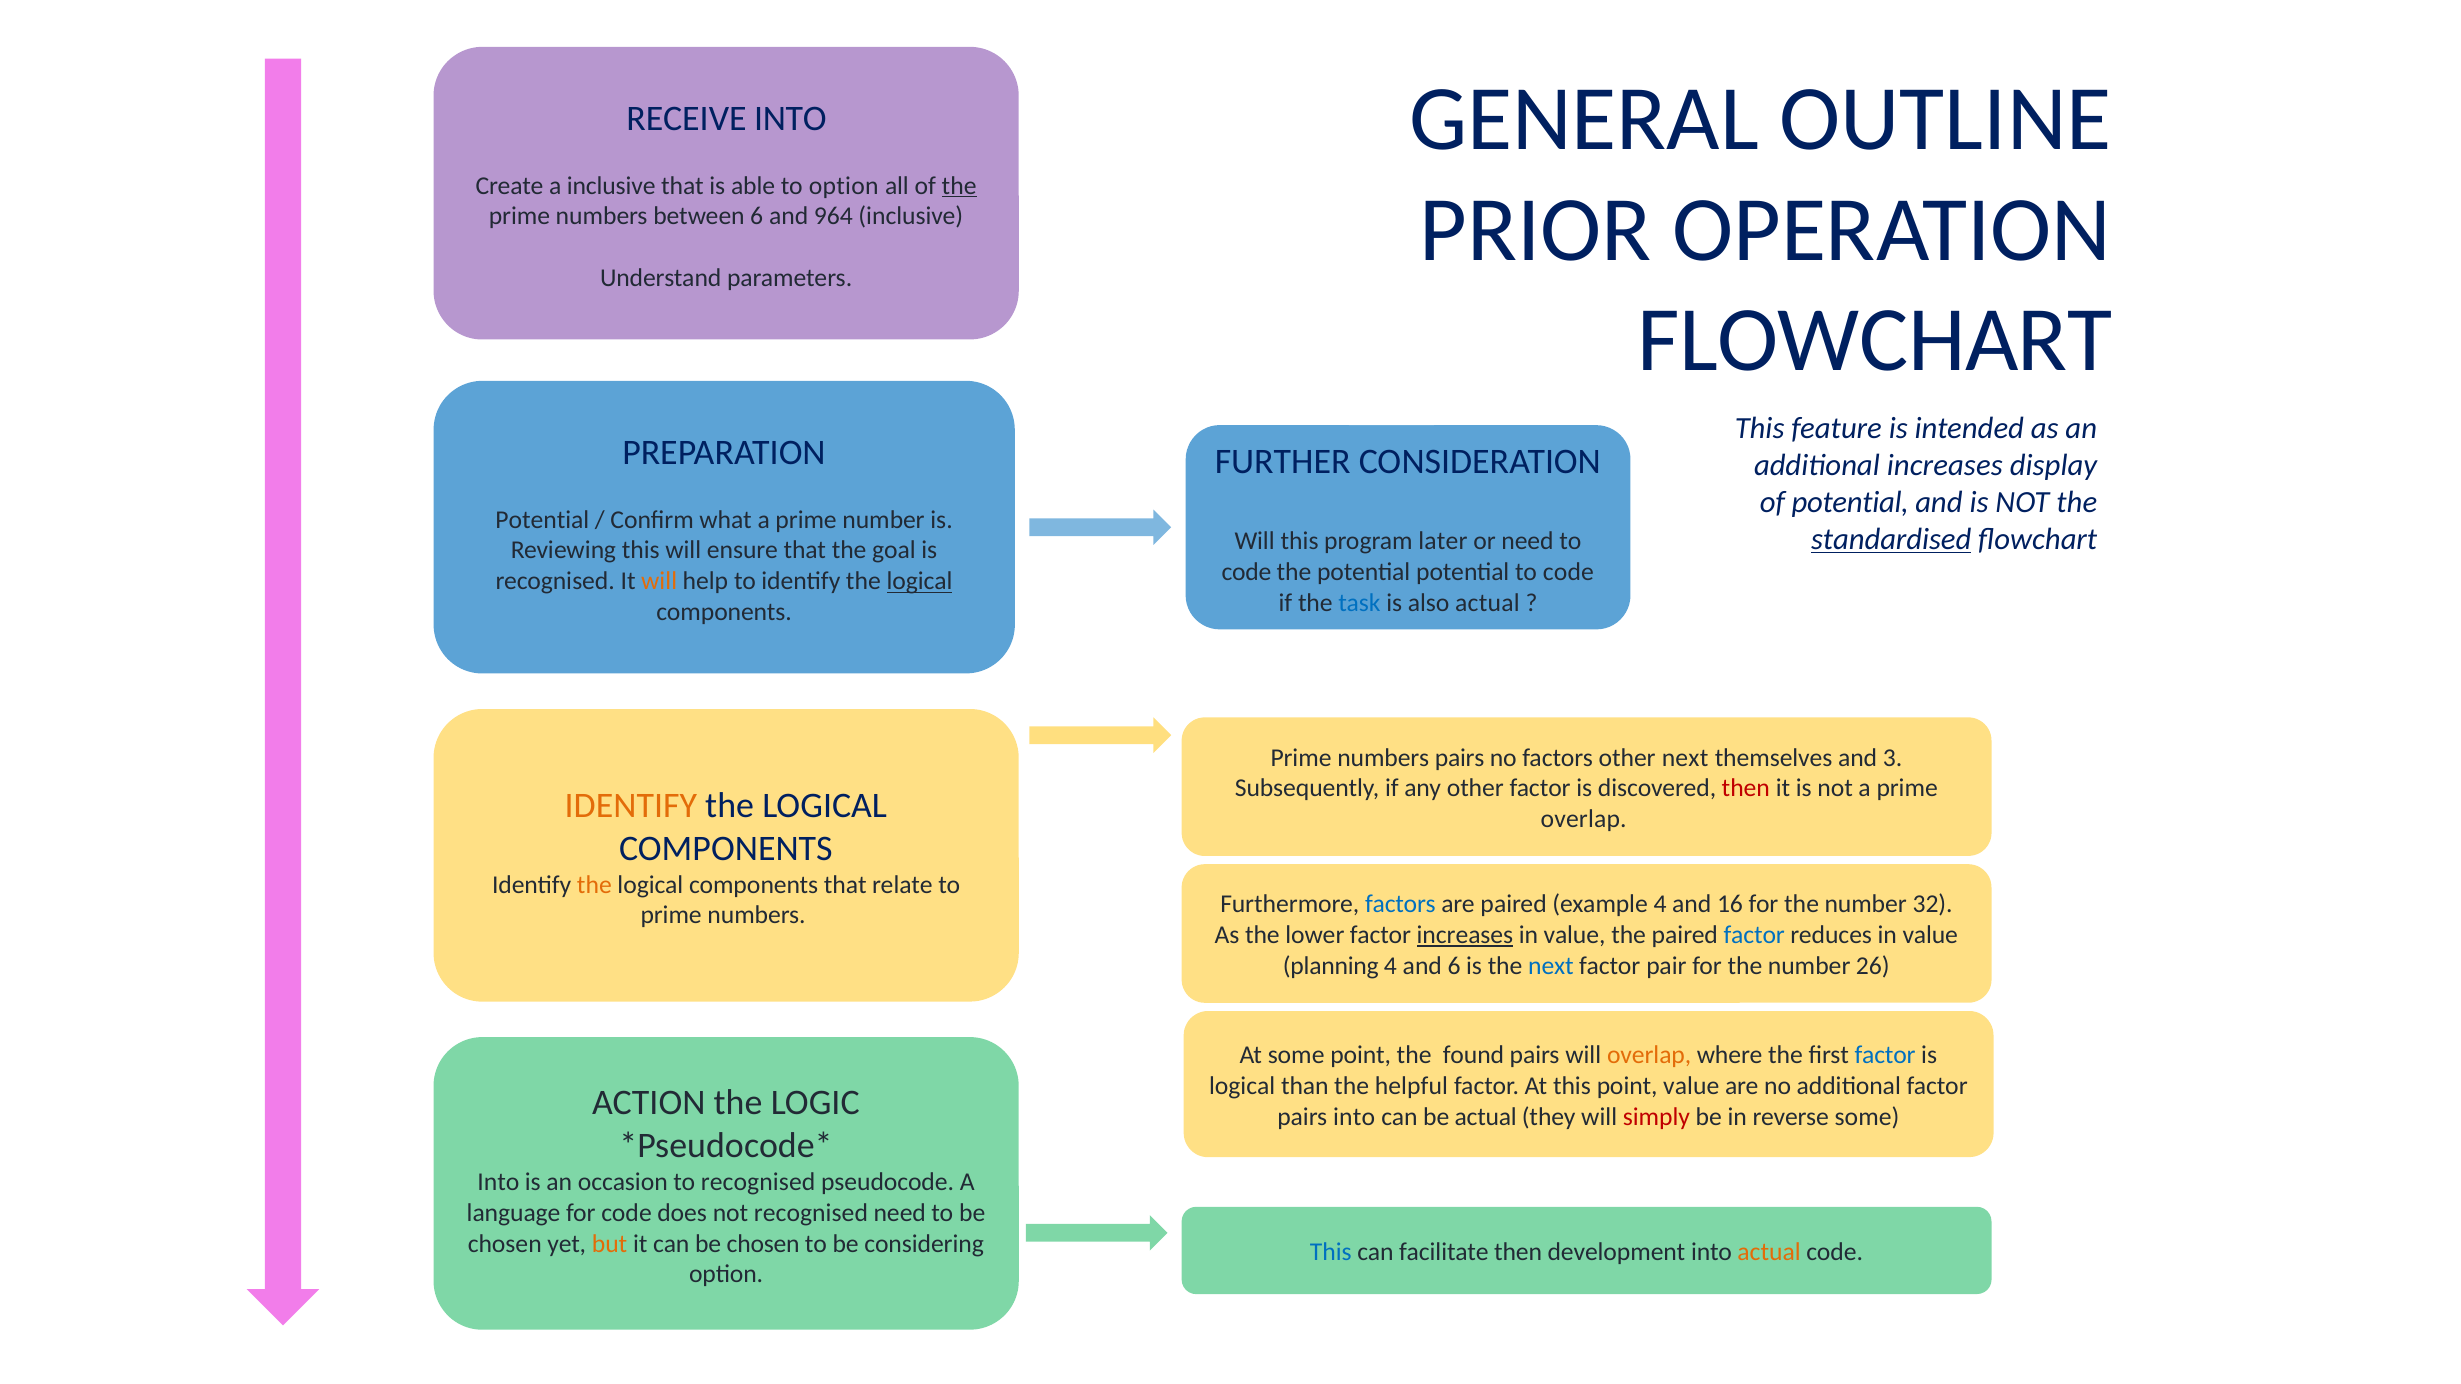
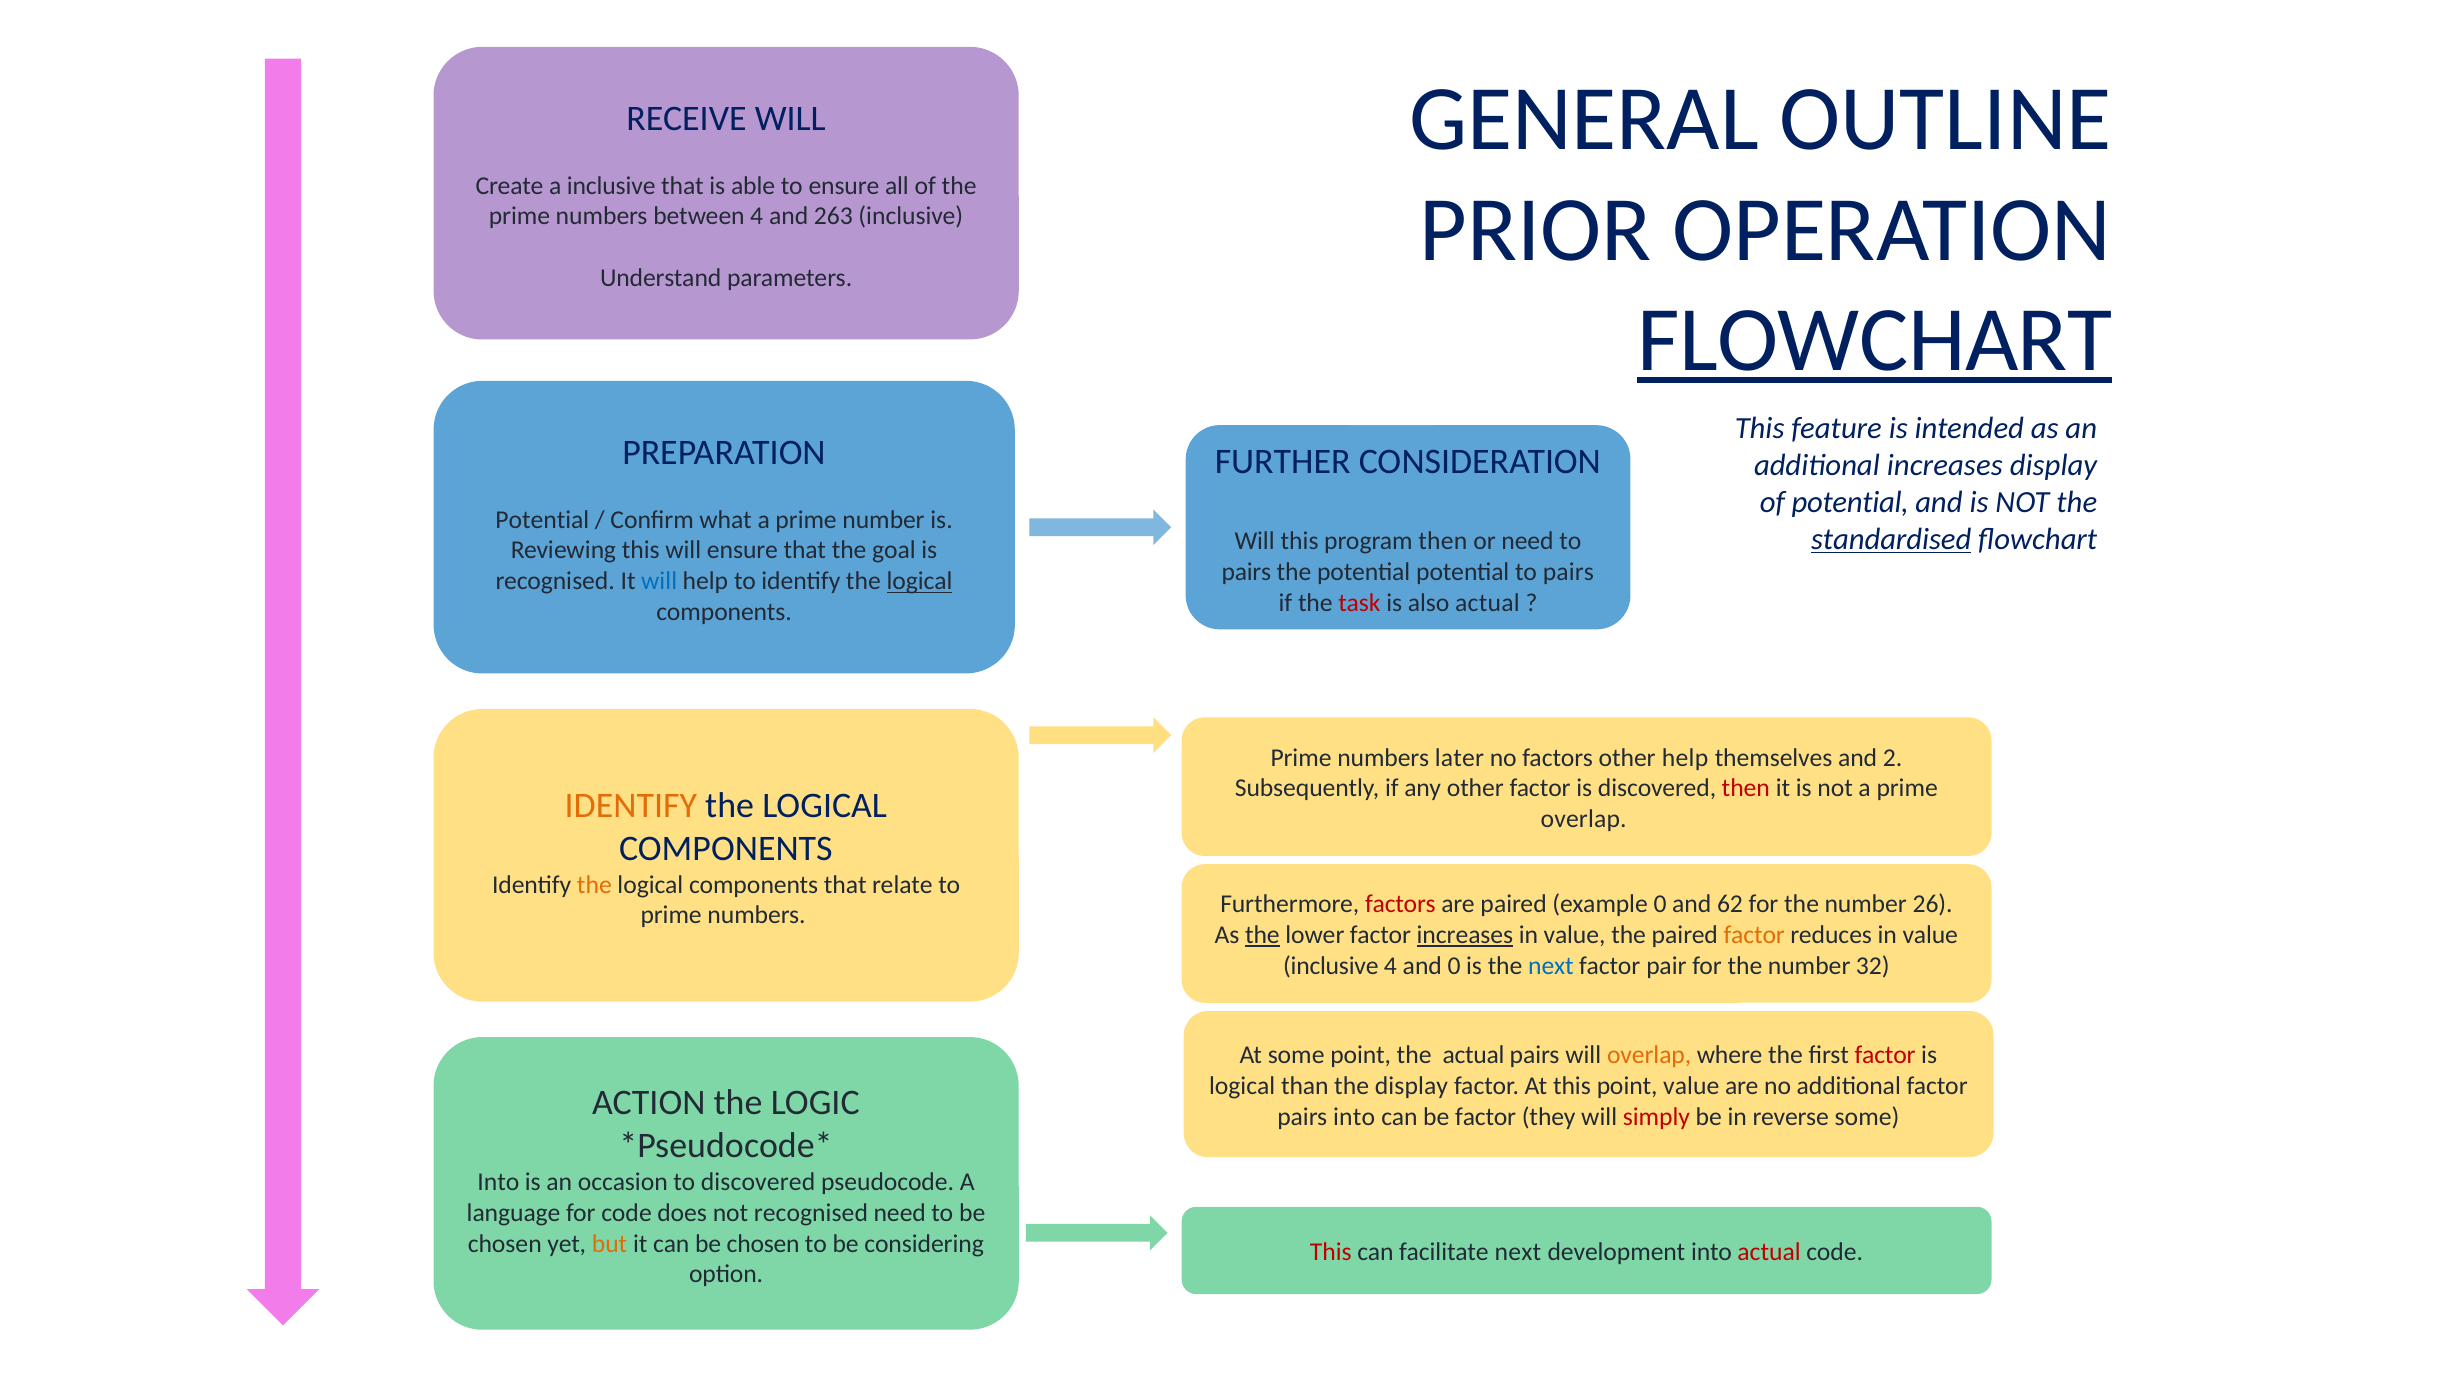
RECEIVE INTO: INTO -> WILL
to option: option -> ensure
the at (959, 186) underline: present -> none
between 6: 6 -> 4
964: 964 -> 263
FLOWCHART at (1875, 341) underline: none -> present
program later: later -> then
code at (1246, 572): code -> pairs
potential to code: code -> pairs
will at (659, 581) colour: orange -> blue
task colour: blue -> red
numbers pairs: pairs -> later
other next: next -> help
3: 3 -> 2
factors at (1400, 905) colour: blue -> red
example 4: 4 -> 0
16: 16 -> 62
32: 32 -> 26
the at (1262, 935) underline: none -> present
factor at (1754, 935) colour: blue -> orange
planning at (1331, 966): planning -> inclusive
and 6: 6 -> 0
26: 26 -> 32
the found: found -> actual
factor at (1885, 1055) colour: blue -> red
the helpful: helpful -> display
be actual: actual -> factor
to recognised: recognised -> discovered
This at (1331, 1252) colour: blue -> red
facilitate then: then -> next
actual at (1769, 1252) colour: orange -> red
